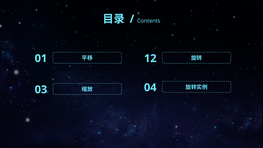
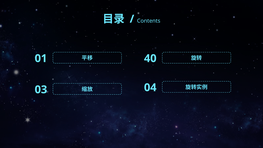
12: 12 -> 40
